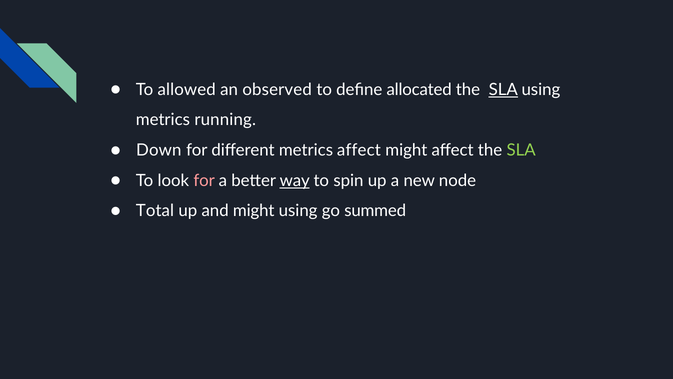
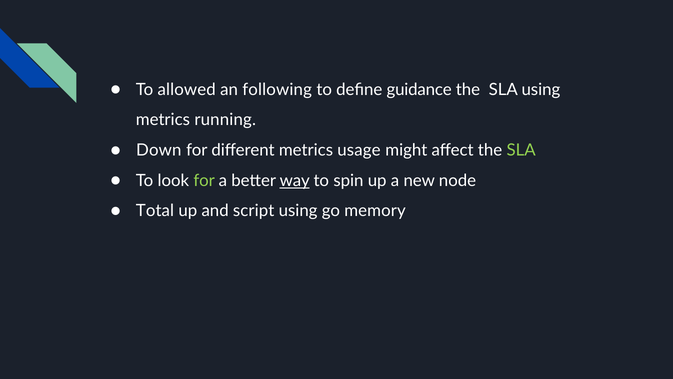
observed: observed -> following
allocated: allocated -> guidance
SLA at (503, 89) underline: present -> none
metrics affect: affect -> usage
for at (204, 180) colour: pink -> light green
and might: might -> script
summed: summed -> memory
